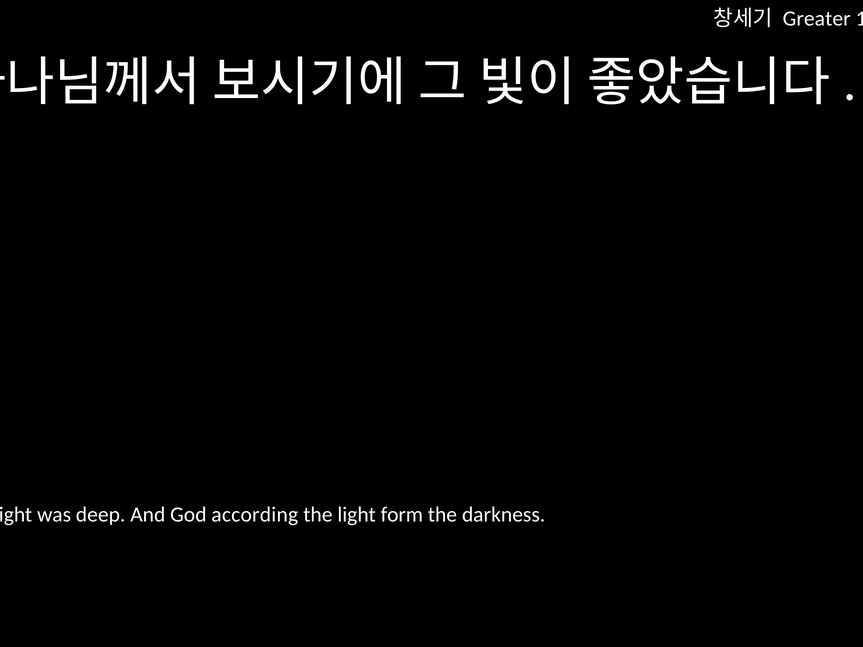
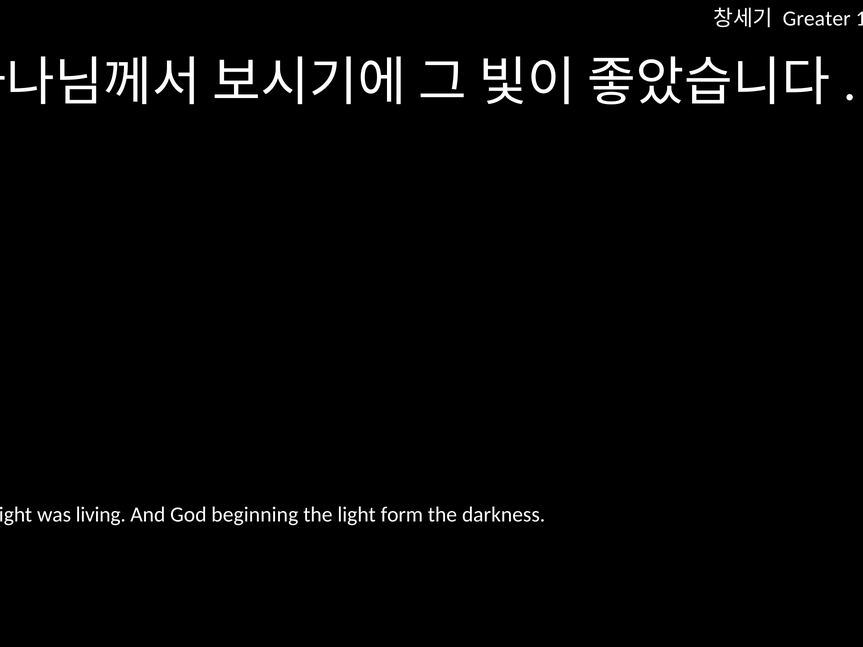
deep: deep -> living
according: according -> beginning
